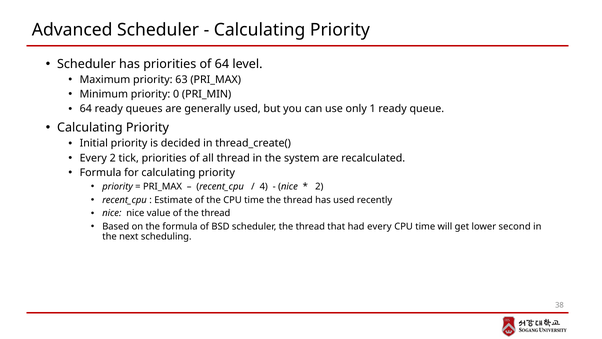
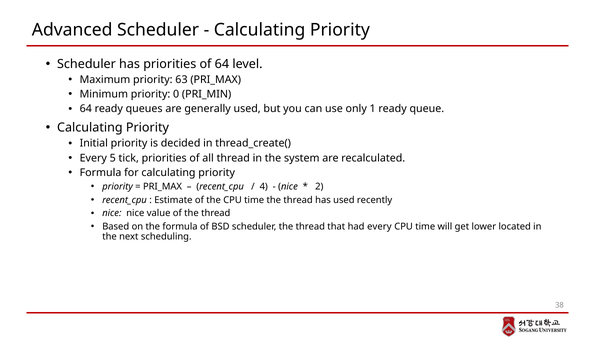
Every 2: 2 -> 5
second: second -> located
